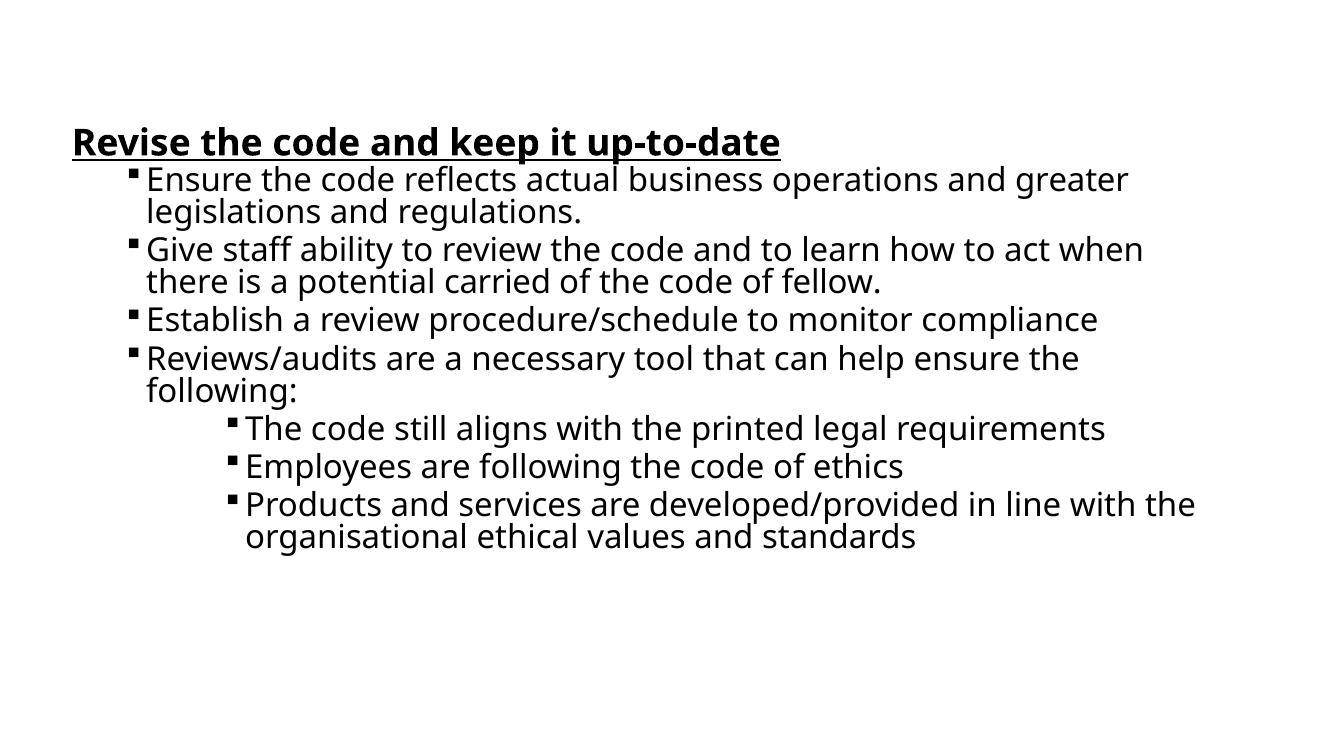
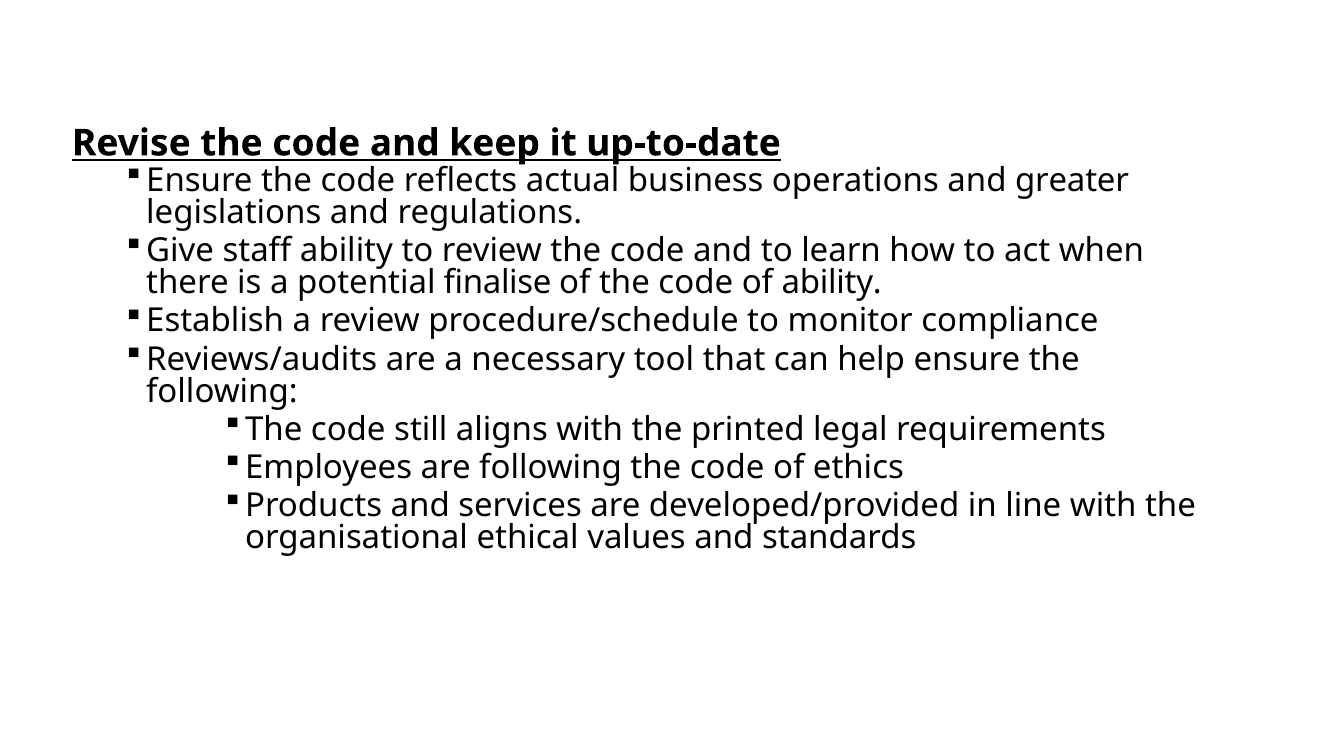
carried: carried -> finalise
of fellow: fellow -> ability
